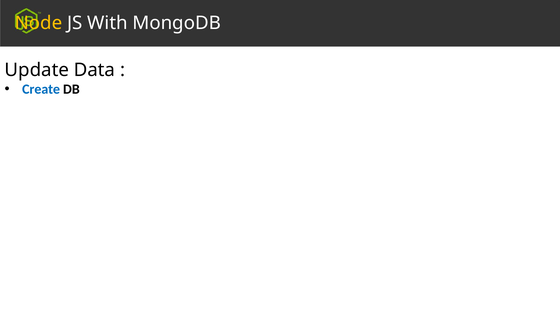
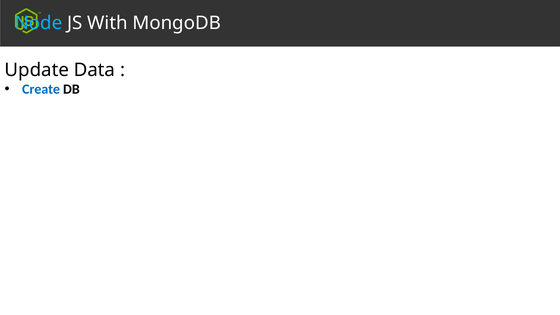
Node colour: yellow -> light blue
